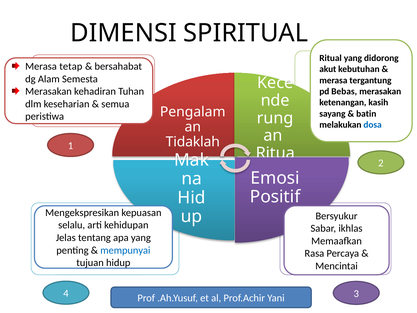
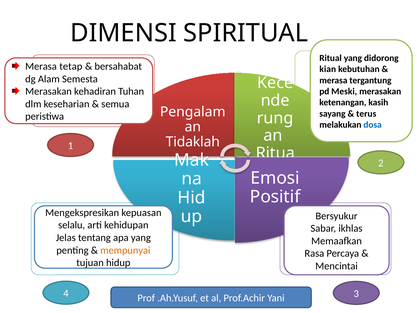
akut: akut -> kian
Bebas: Bebas -> Meski
batin: batin -> terus
mempunyai colour: blue -> orange
